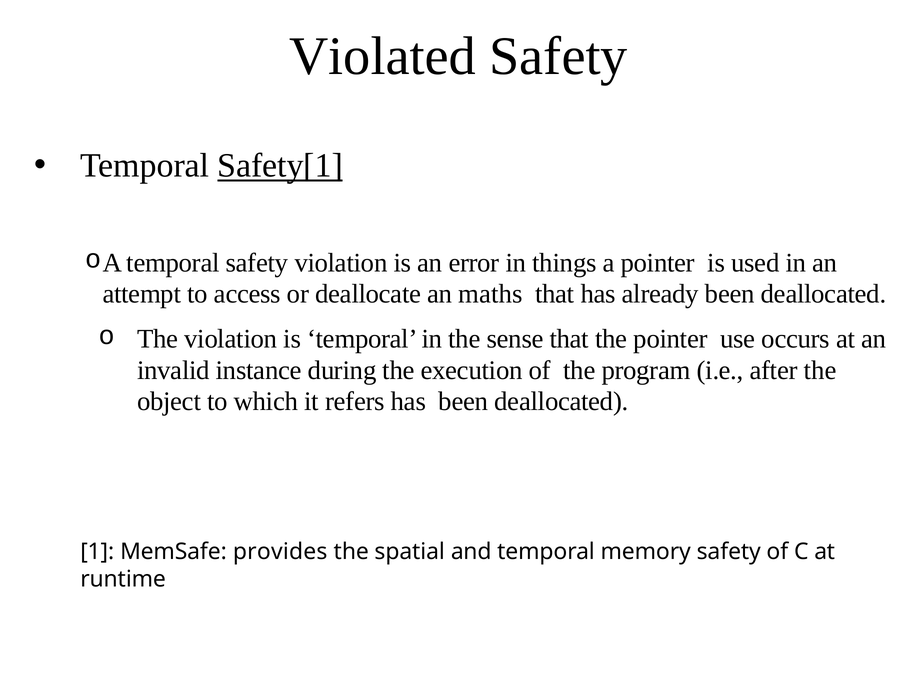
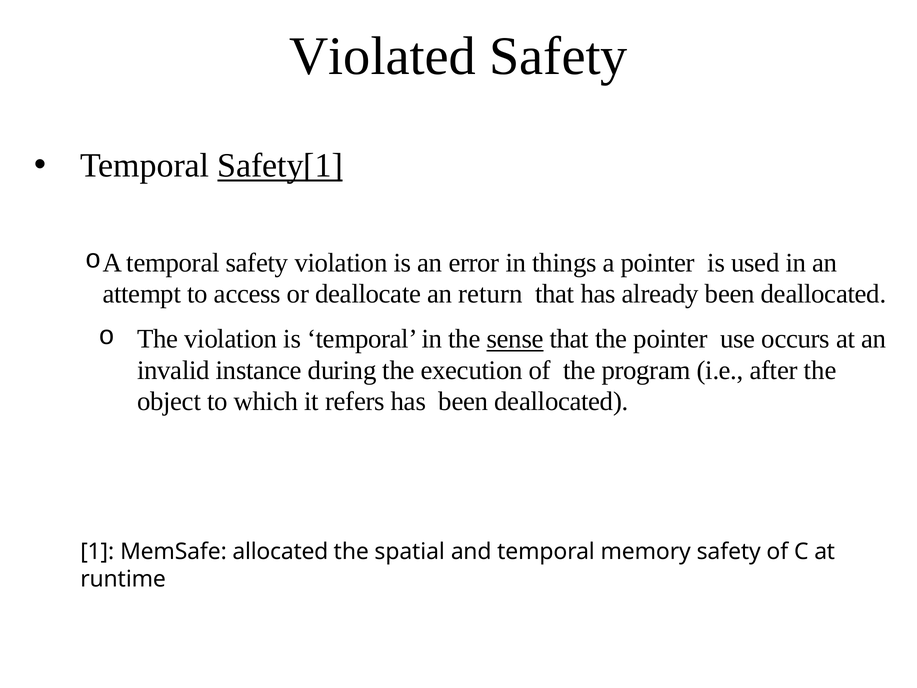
maths: maths -> return
sense underline: none -> present
provides: provides -> allocated
